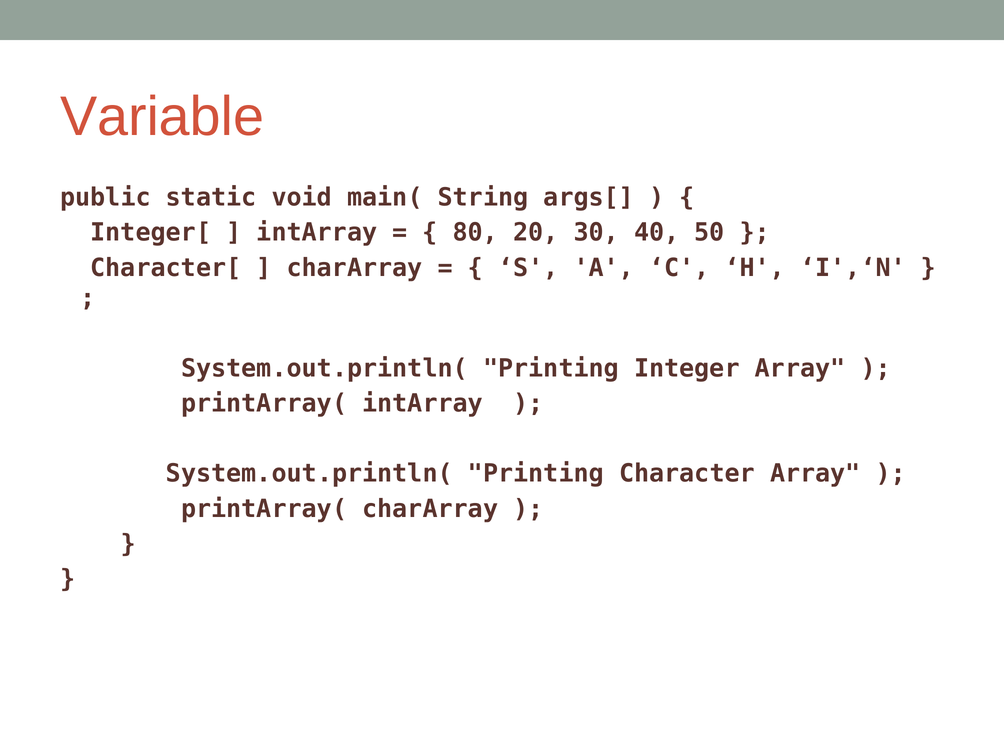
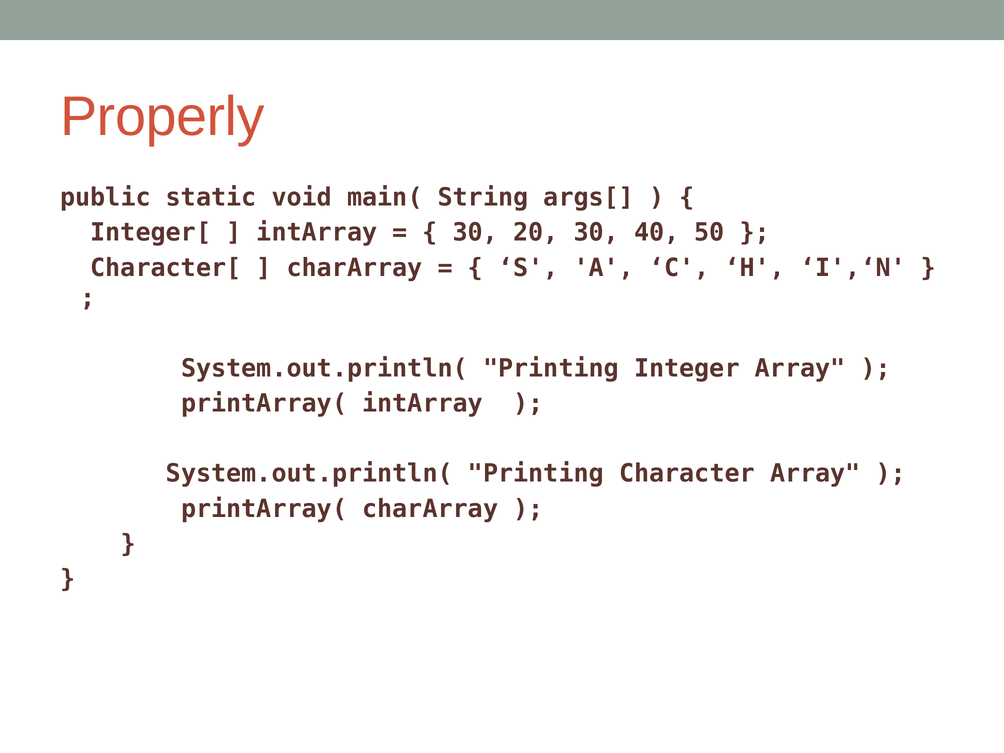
Variable: Variable -> Properly
80 at (475, 233): 80 -> 30
